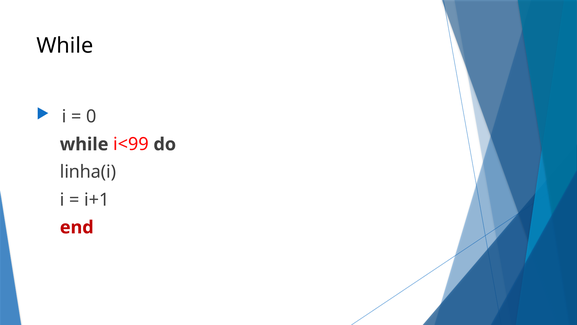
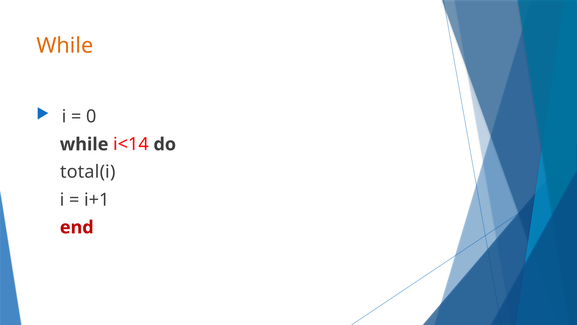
While at (65, 46) colour: black -> orange
i<99: i<99 -> i<14
linha(i: linha(i -> total(i
